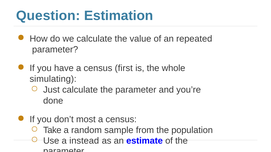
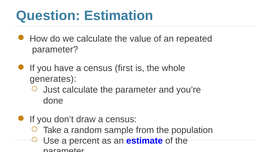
simulating: simulating -> generates
most: most -> draw
instead: instead -> percent
